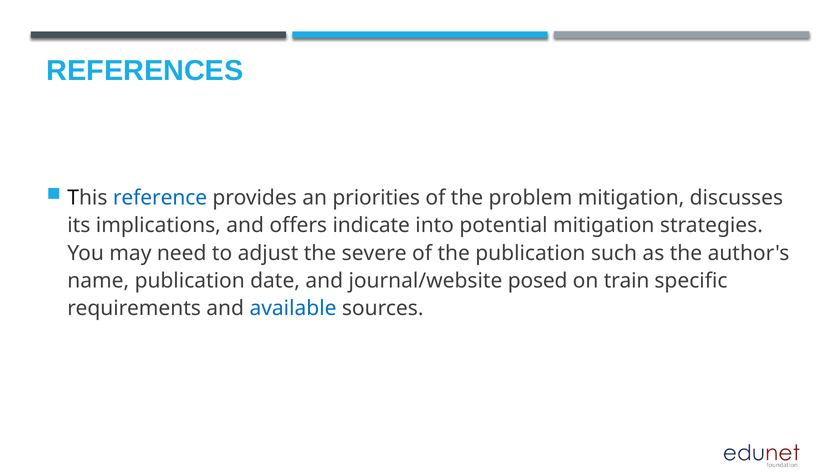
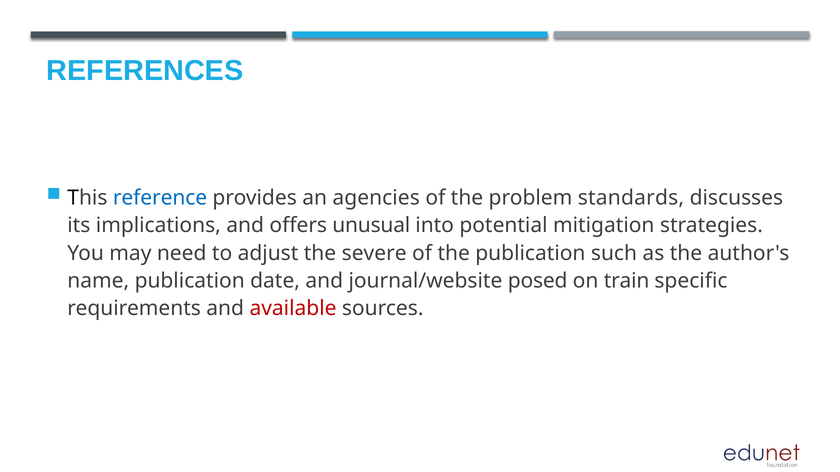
priorities: priorities -> agencies
problem mitigation: mitigation -> standards
indicate: indicate -> unusual
available colour: blue -> red
